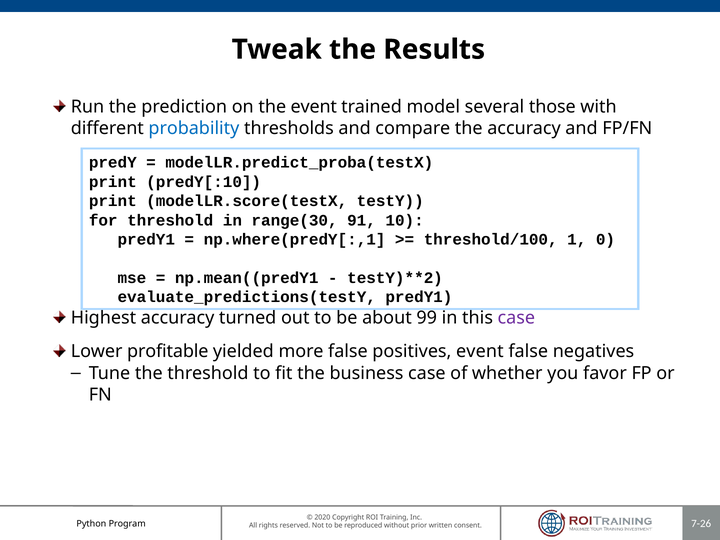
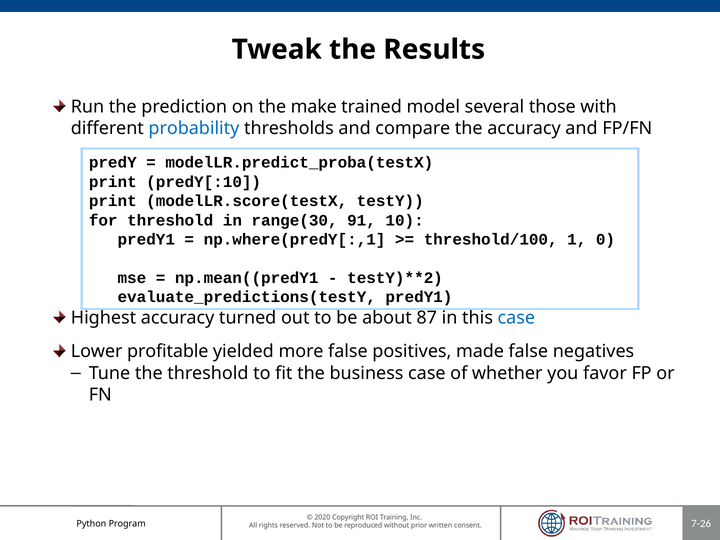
the event: event -> make
99: 99 -> 87
case at (516, 318) colour: purple -> blue
positives event: event -> made
